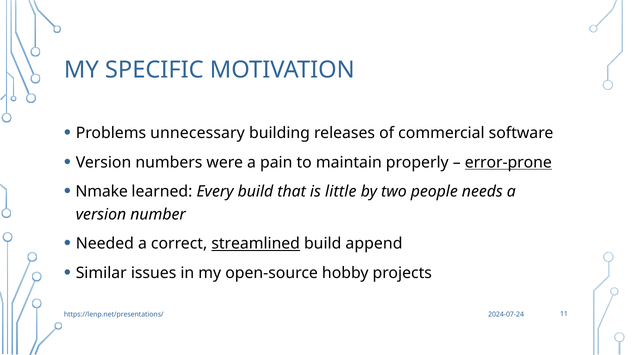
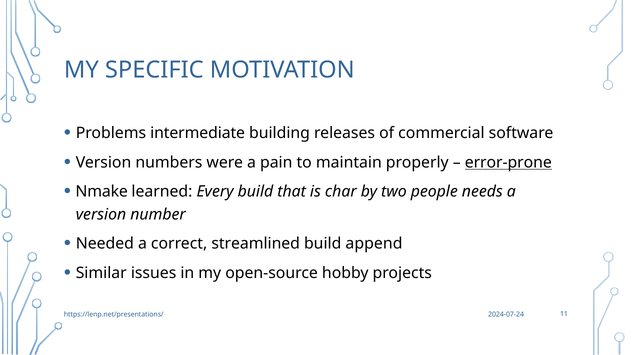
unnecessary: unnecessary -> intermediate
little: little -> char
streamlined underline: present -> none
